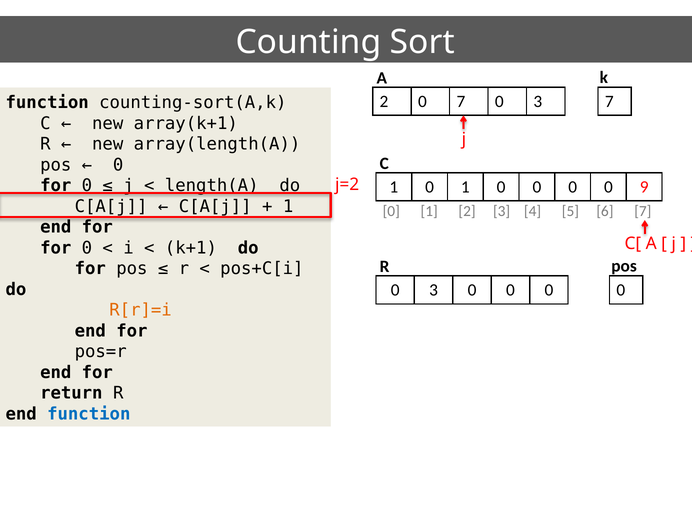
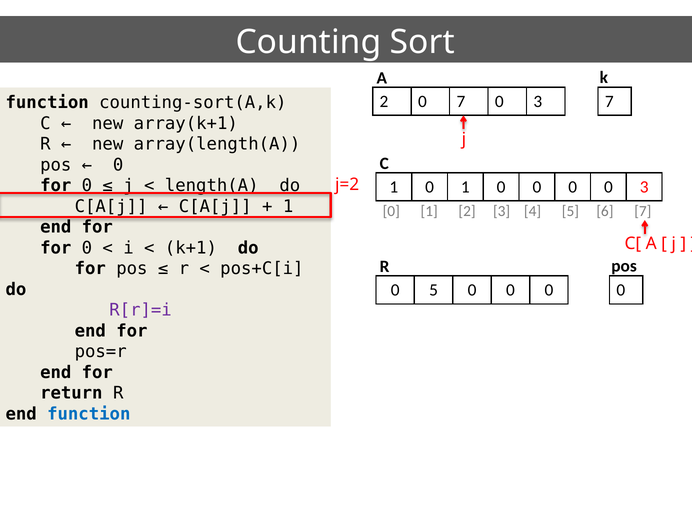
0 0 9: 9 -> 3
3 at (434, 290): 3 -> 5
R[r]=i colour: orange -> purple
